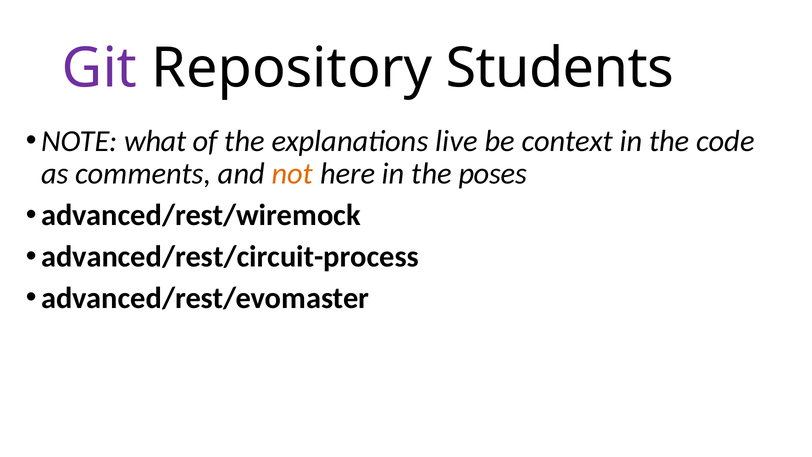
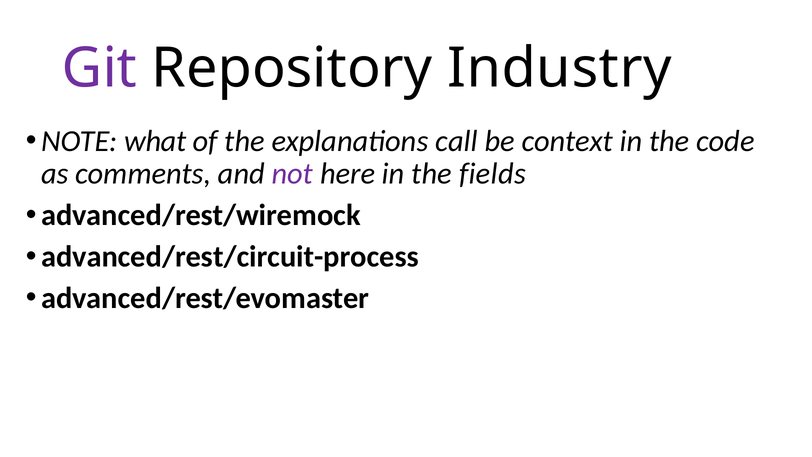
Students: Students -> Industry
live: live -> call
not colour: orange -> purple
poses: poses -> fields
